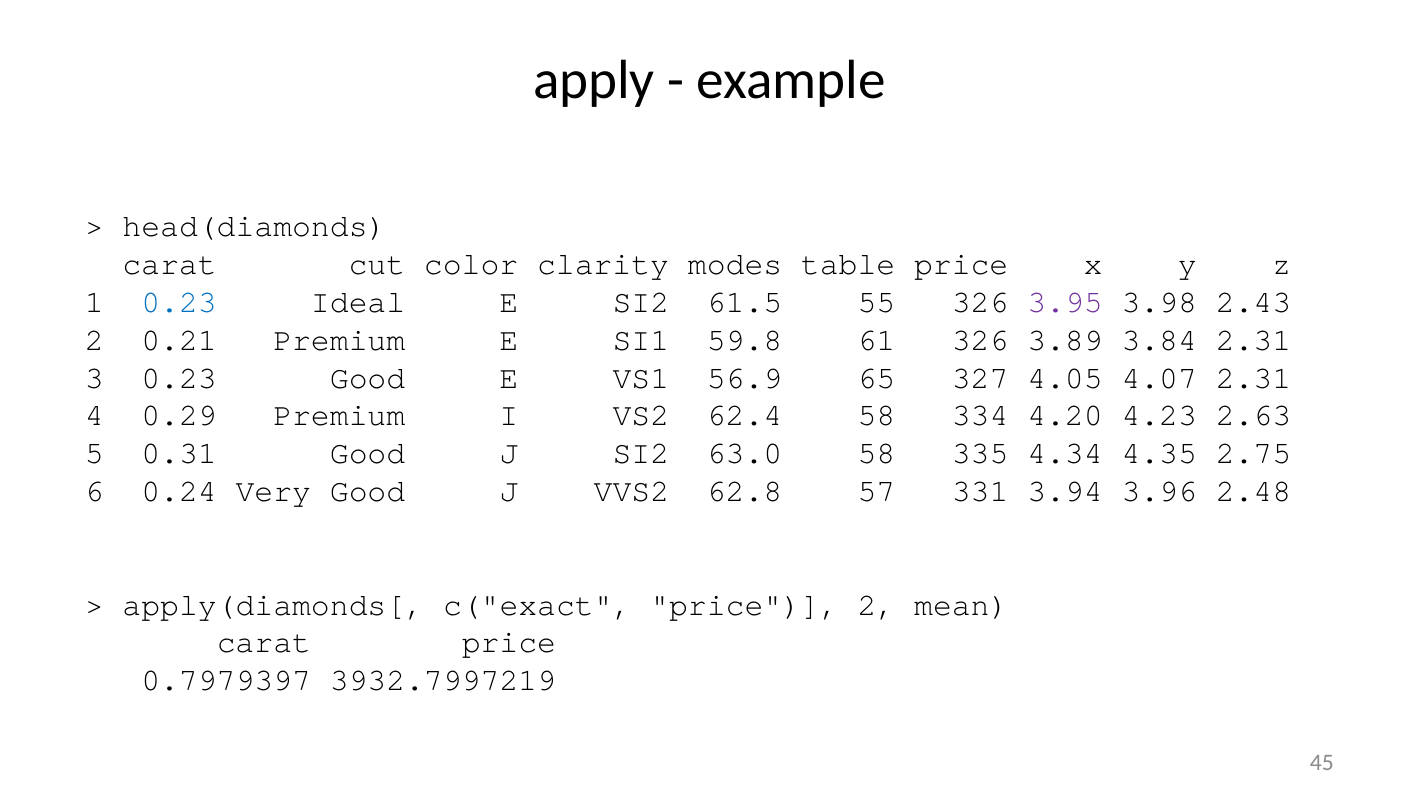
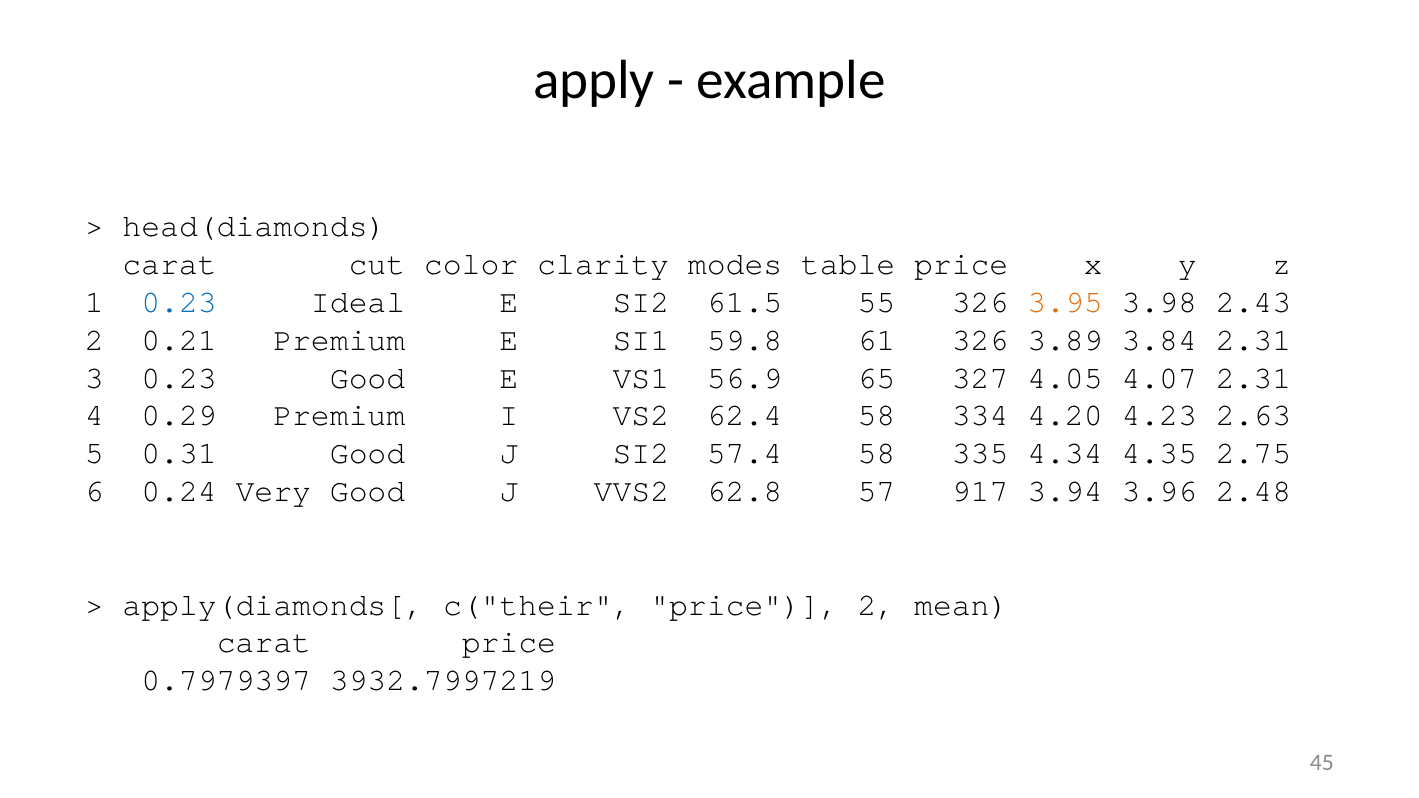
3.95 colour: purple -> orange
63.0: 63.0 -> 57.4
331: 331 -> 917
c("exact: c("exact -> c("their
